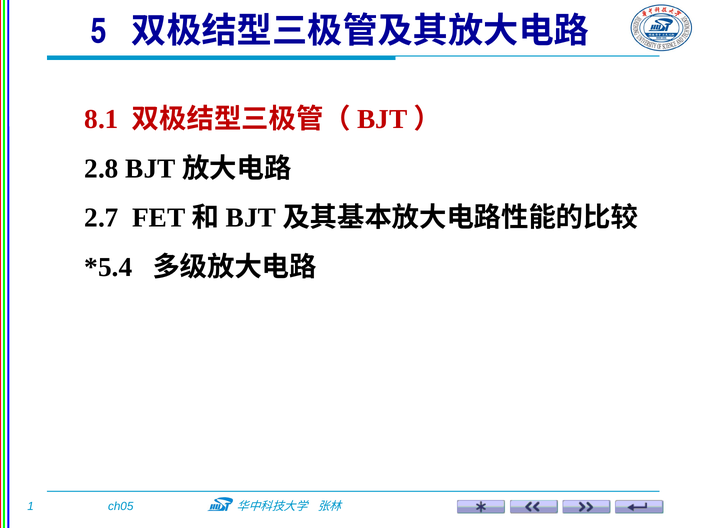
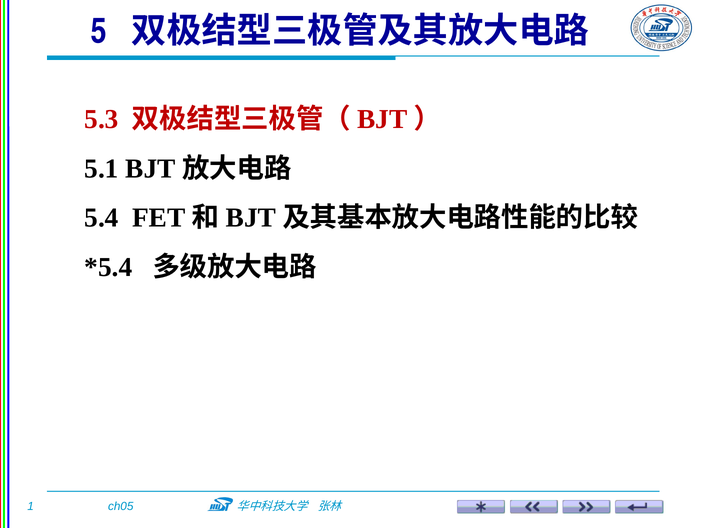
8.1: 8.1 -> 5.3
2.8: 2.8 -> 5.1
2.7: 2.7 -> 5.4
